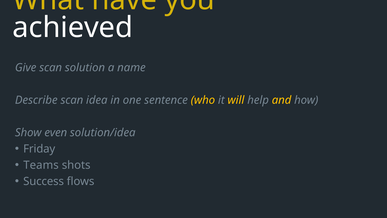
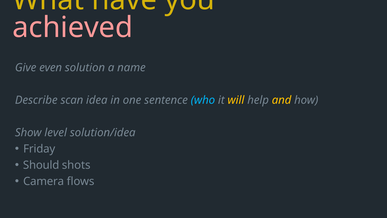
achieved colour: white -> pink
Give scan: scan -> even
who colour: yellow -> light blue
even: even -> level
Teams: Teams -> Should
Success: Success -> Camera
